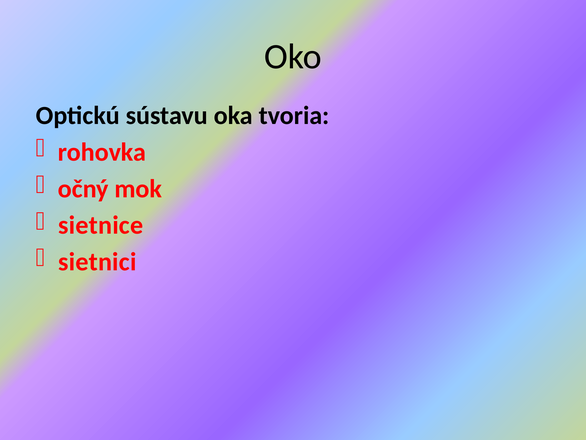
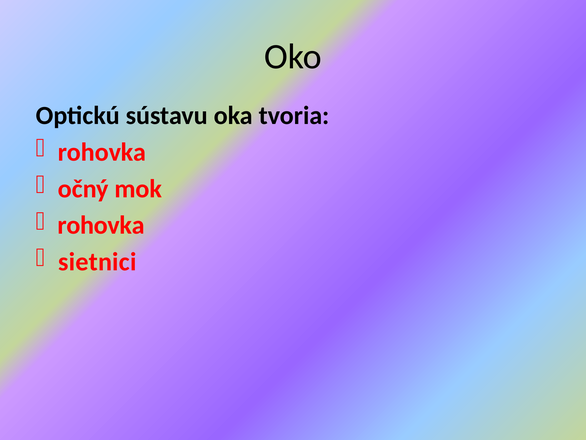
sietnice at (101, 225): sietnice -> rohovka
